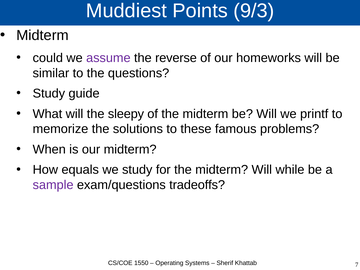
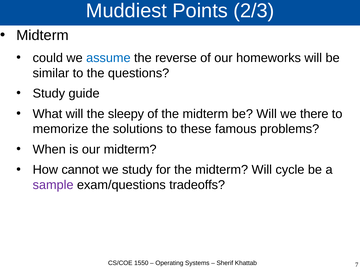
9/3: 9/3 -> 2/3
assume colour: purple -> blue
printf: printf -> there
equals: equals -> cannot
while: while -> cycle
